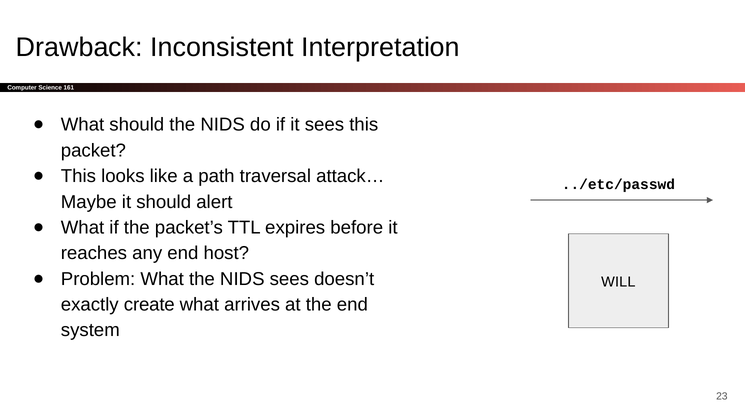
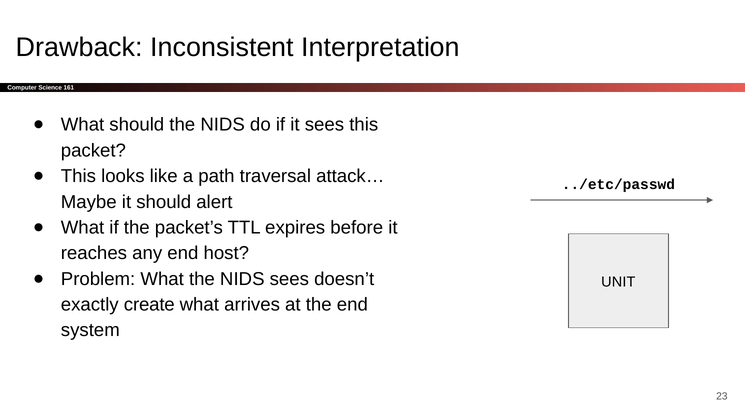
WILL: WILL -> UNIT
